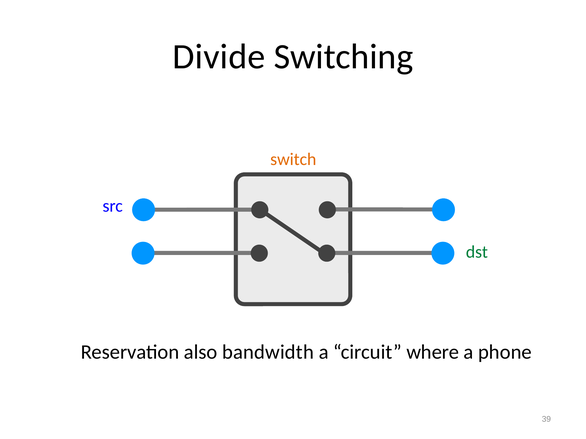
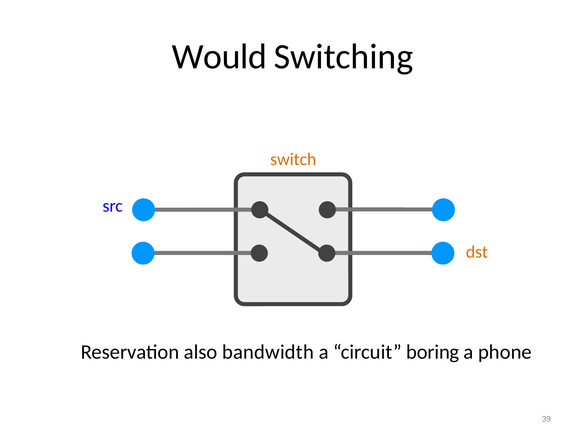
Divide: Divide -> Would
dst colour: green -> orange
where: where -> boring
